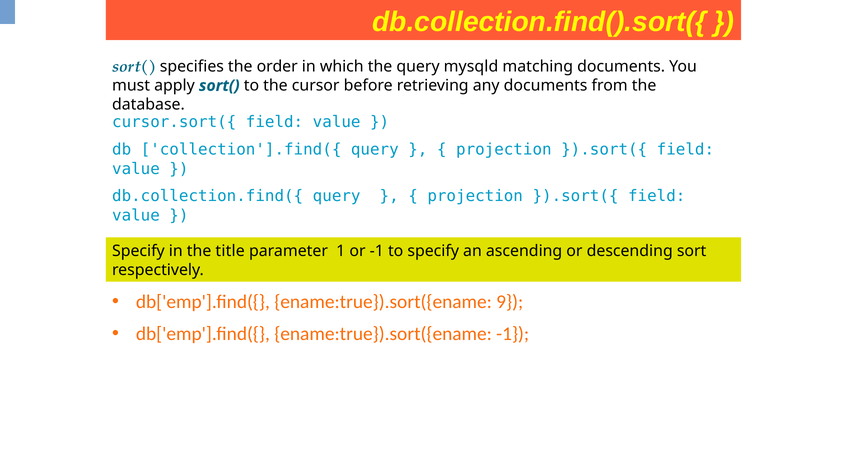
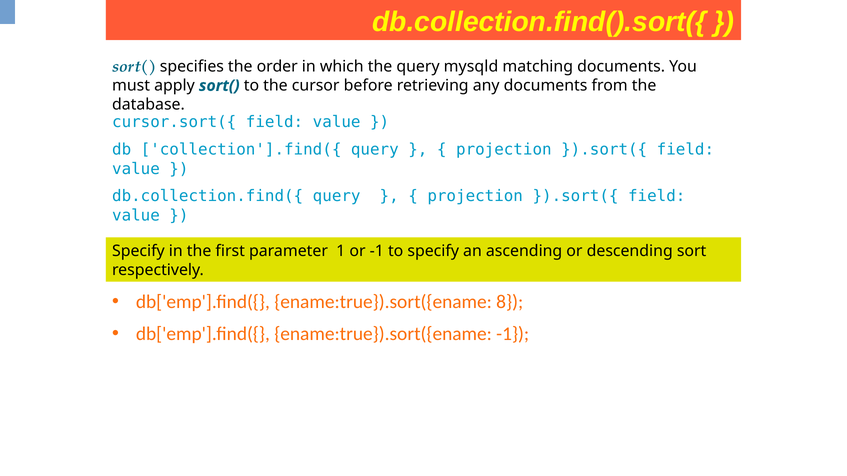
title: title -> first
9: 9 -> 8
